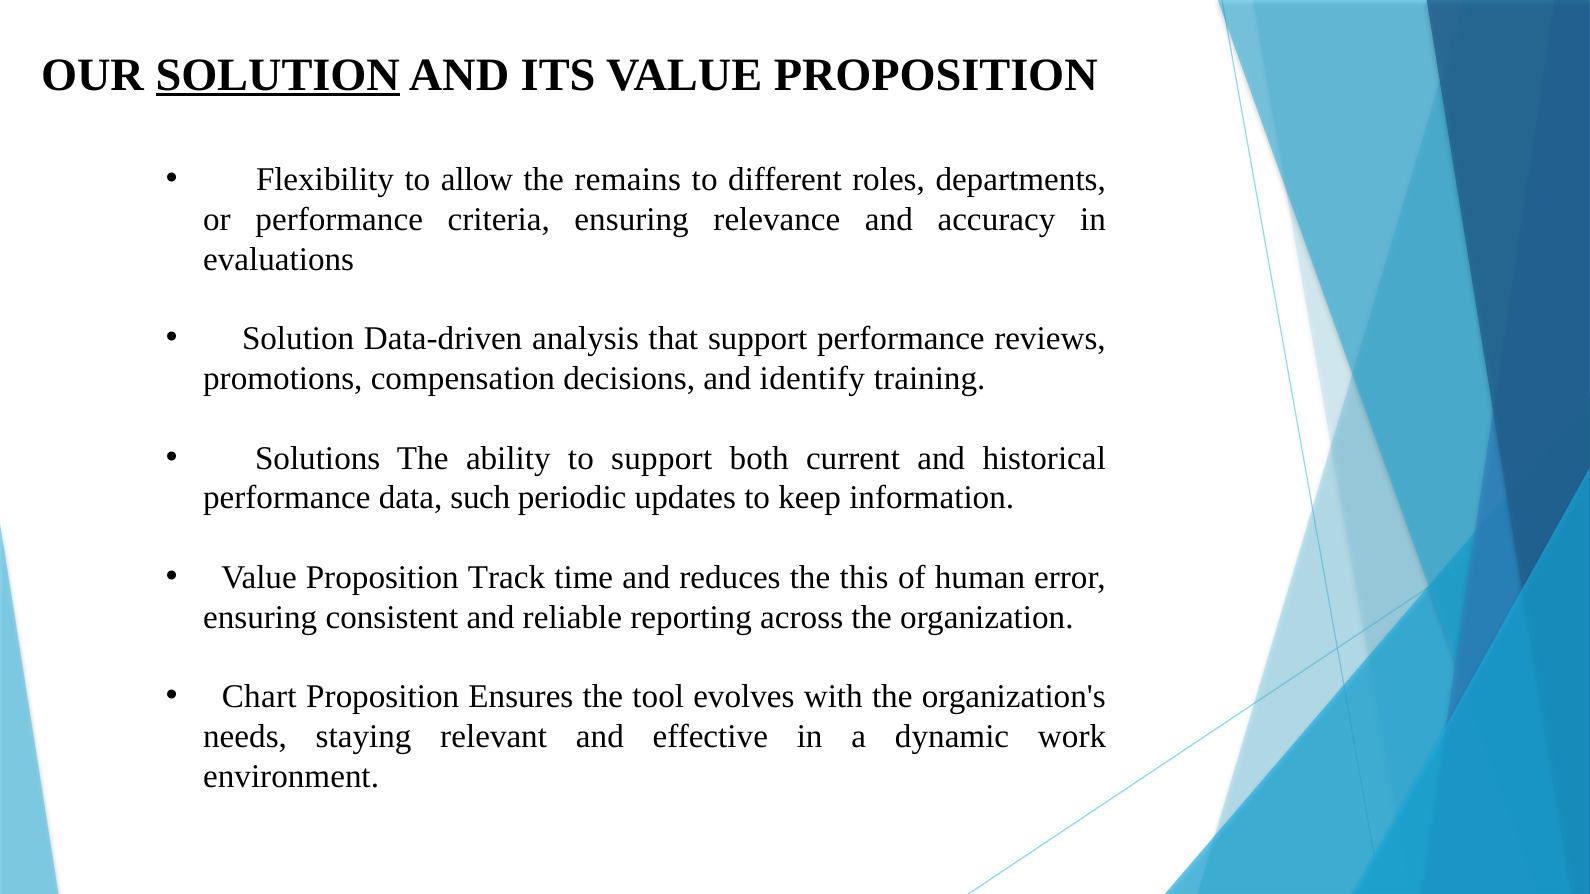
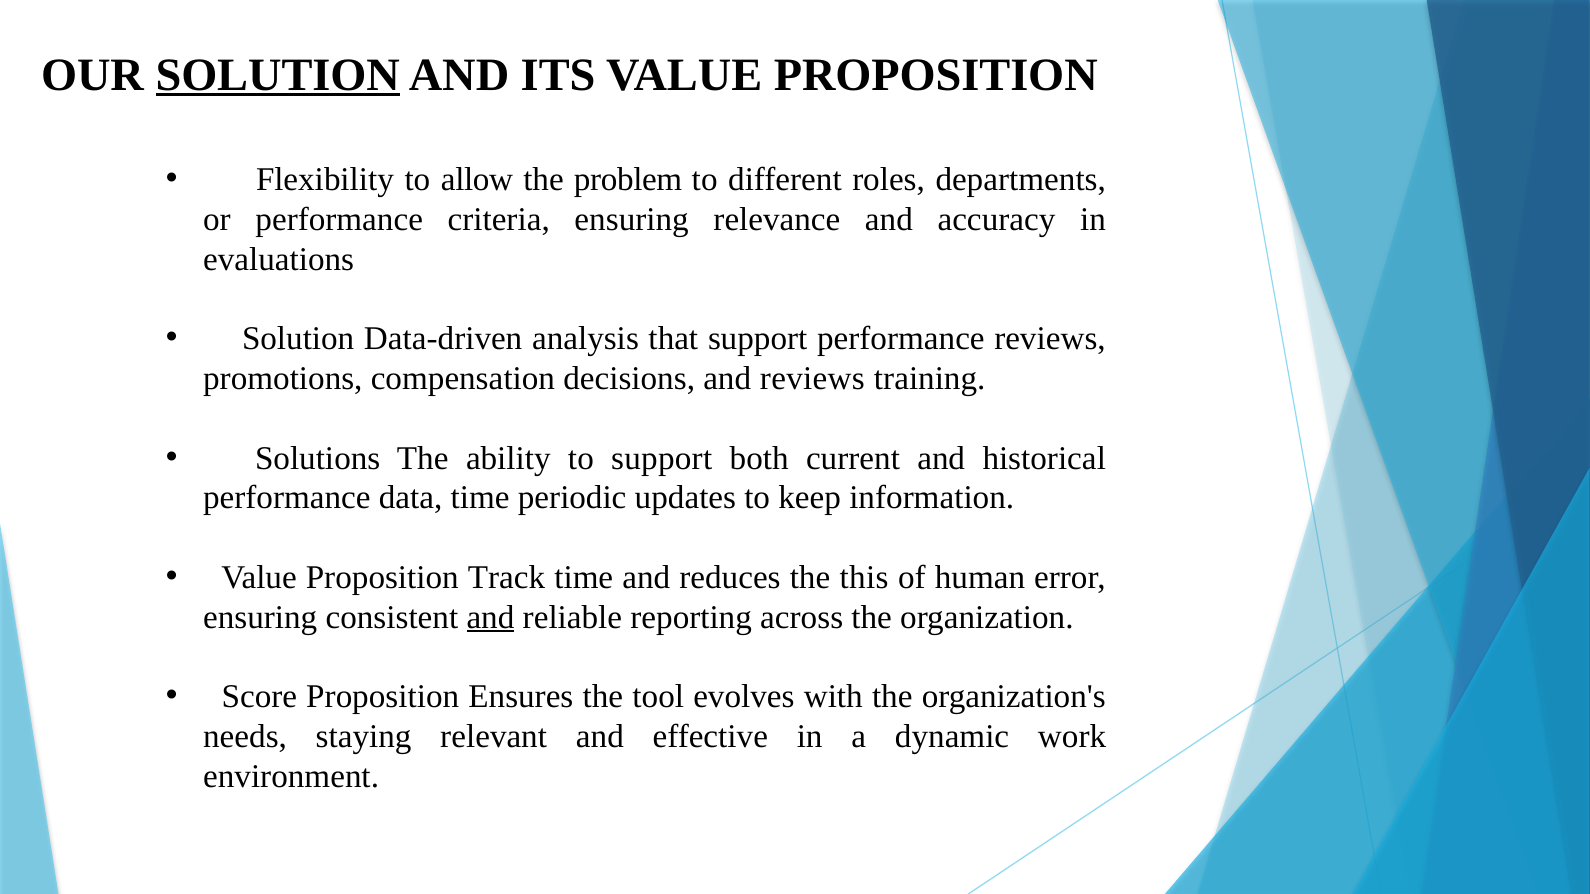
remains: remains -> problem
and identify: identify -> reviews
data such: such -> time
and at (490, 617) underline: none -> present
Chart: Chart -> Score
